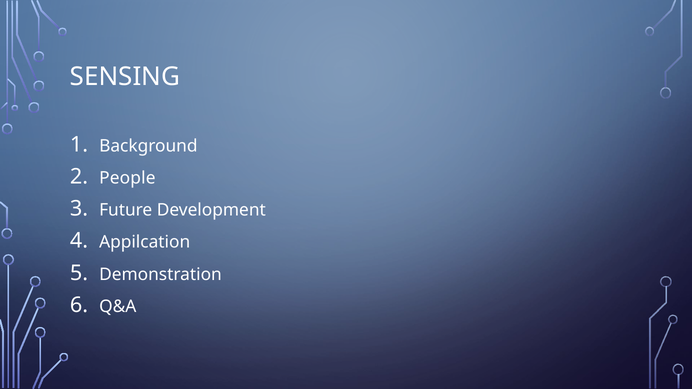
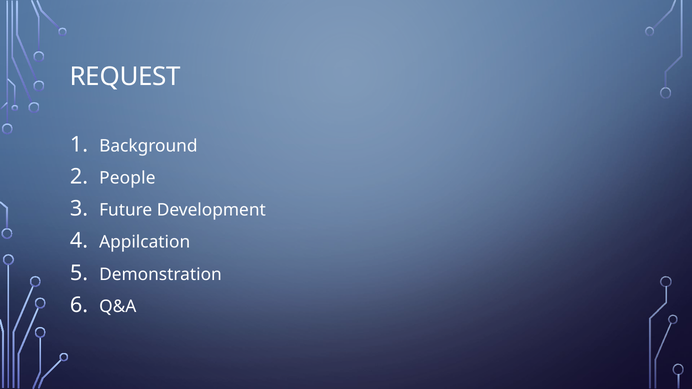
SENSING: SENSING -> REQUEST
